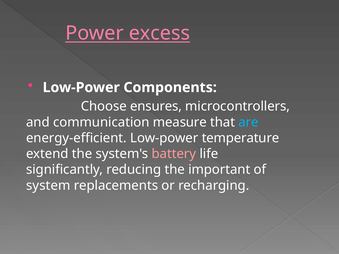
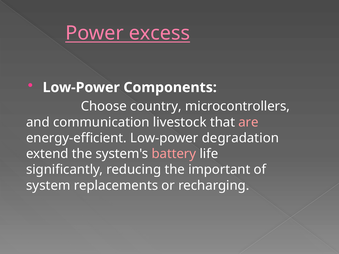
ensures: ensures -> country
measure: measure -> livestock
are colour: light blue -> pink
temperature: temperature -> degradation
